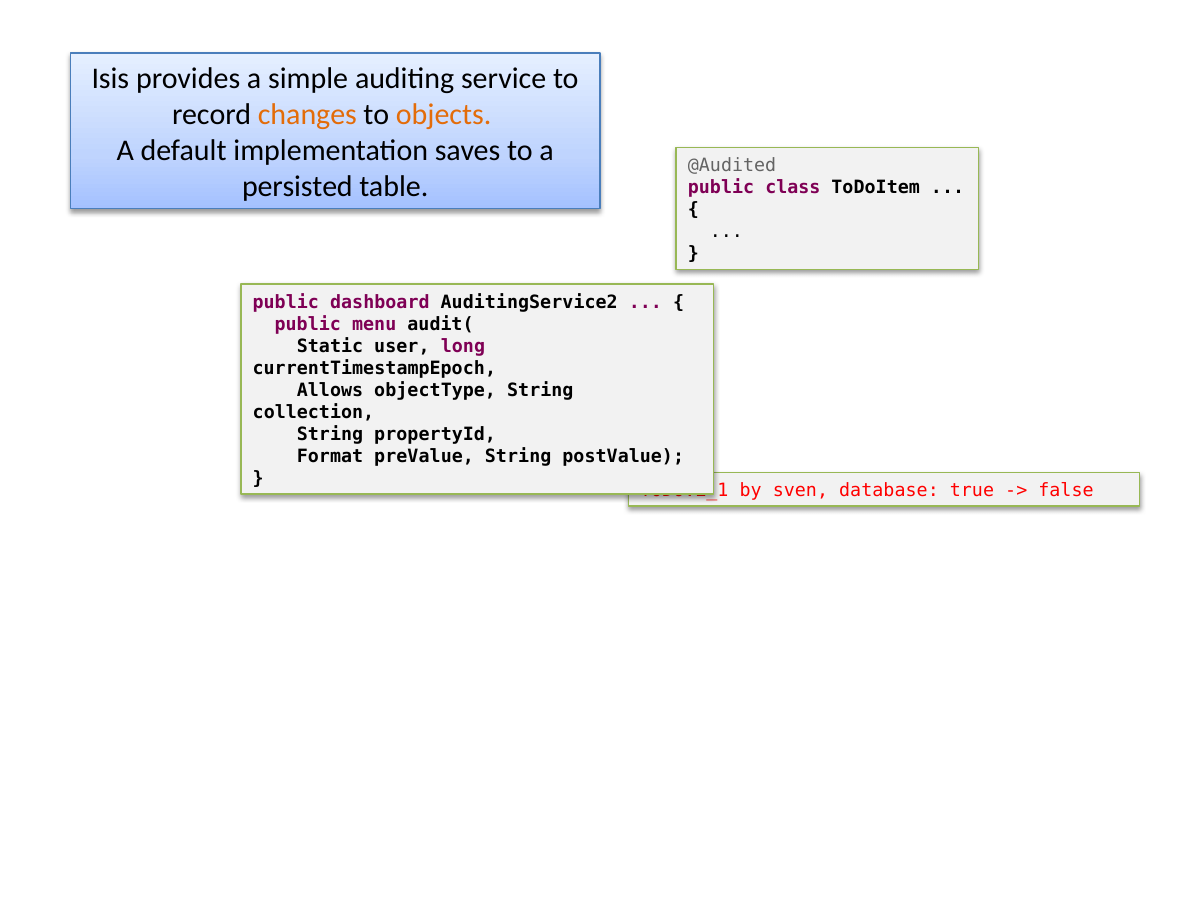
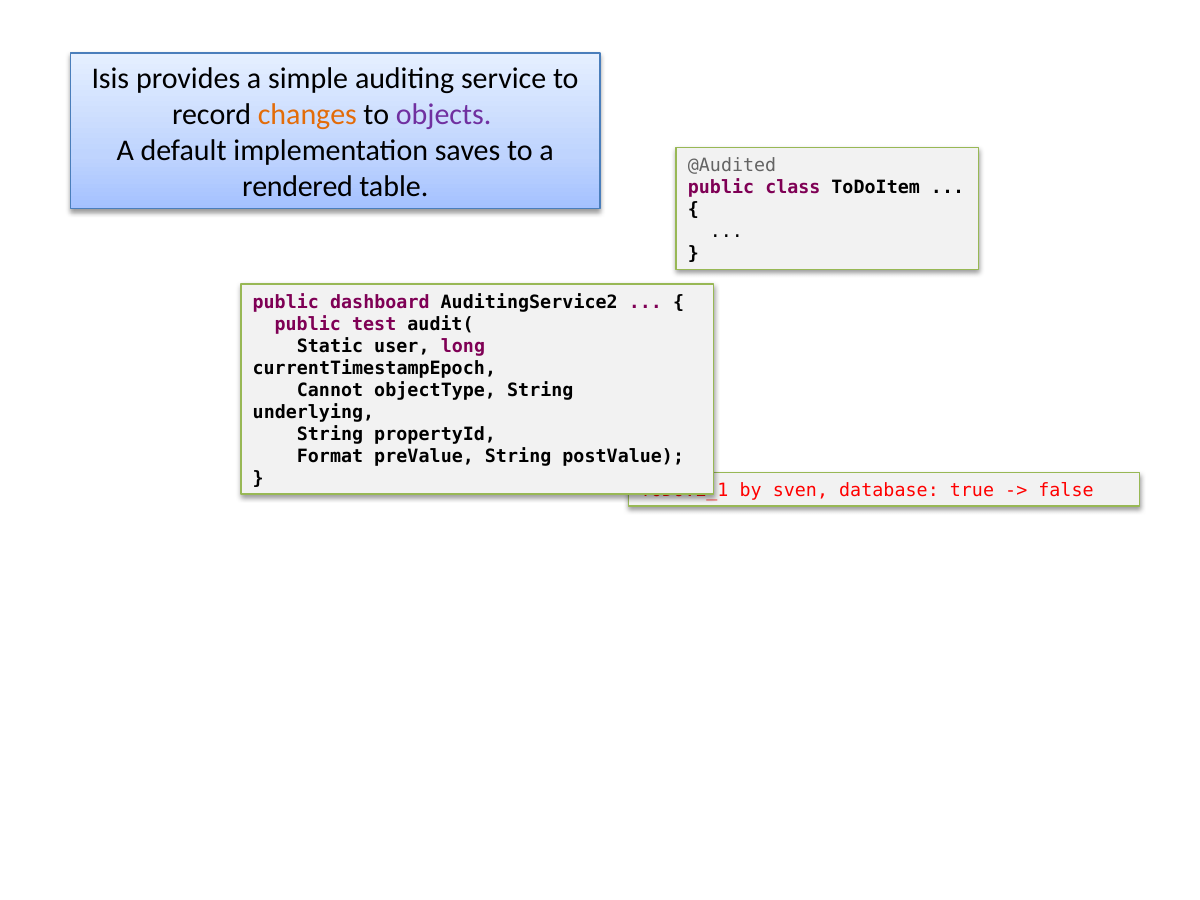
objects colour: orange -> purple
persisted: persisted -> rendered
menu: menu -> test
Allows: Allows -> Cannot
collection: collection -> underlying
